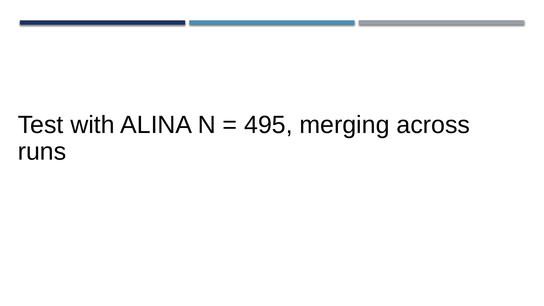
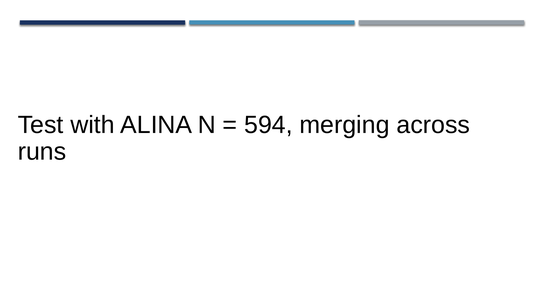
495: 495 -> 594
